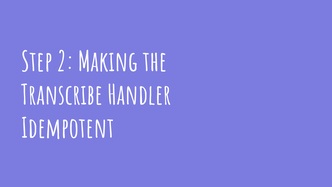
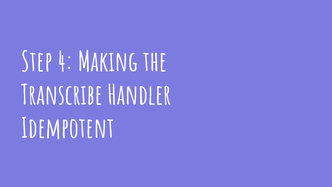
2: 2 -> 4
